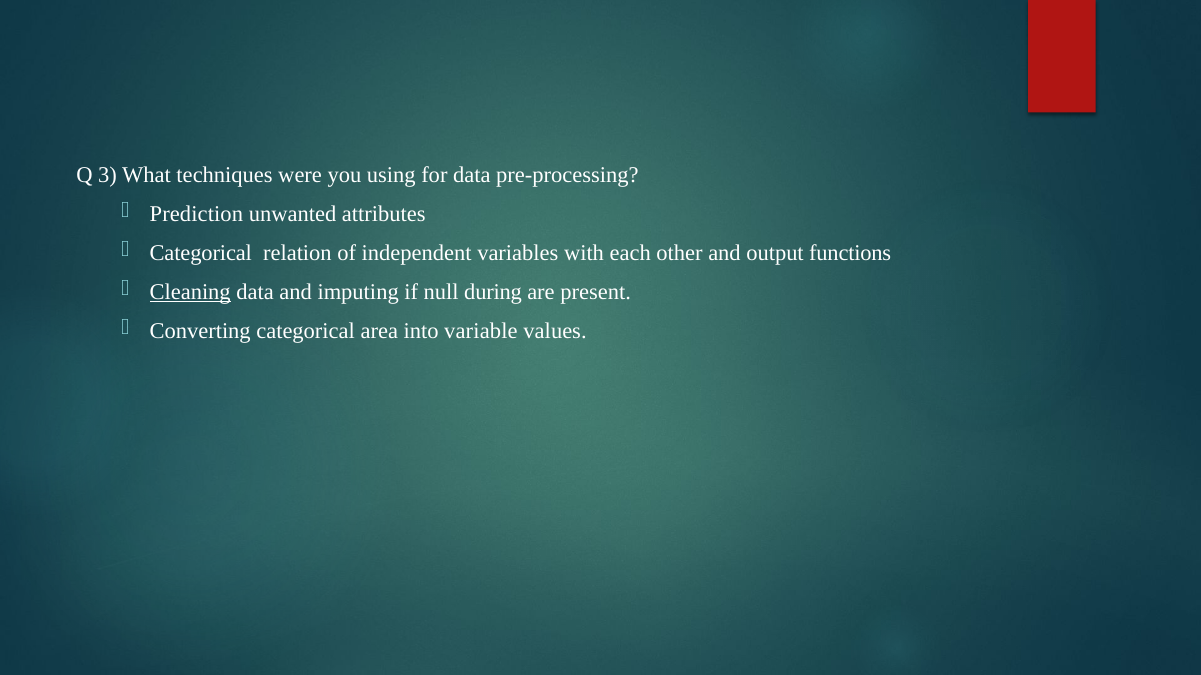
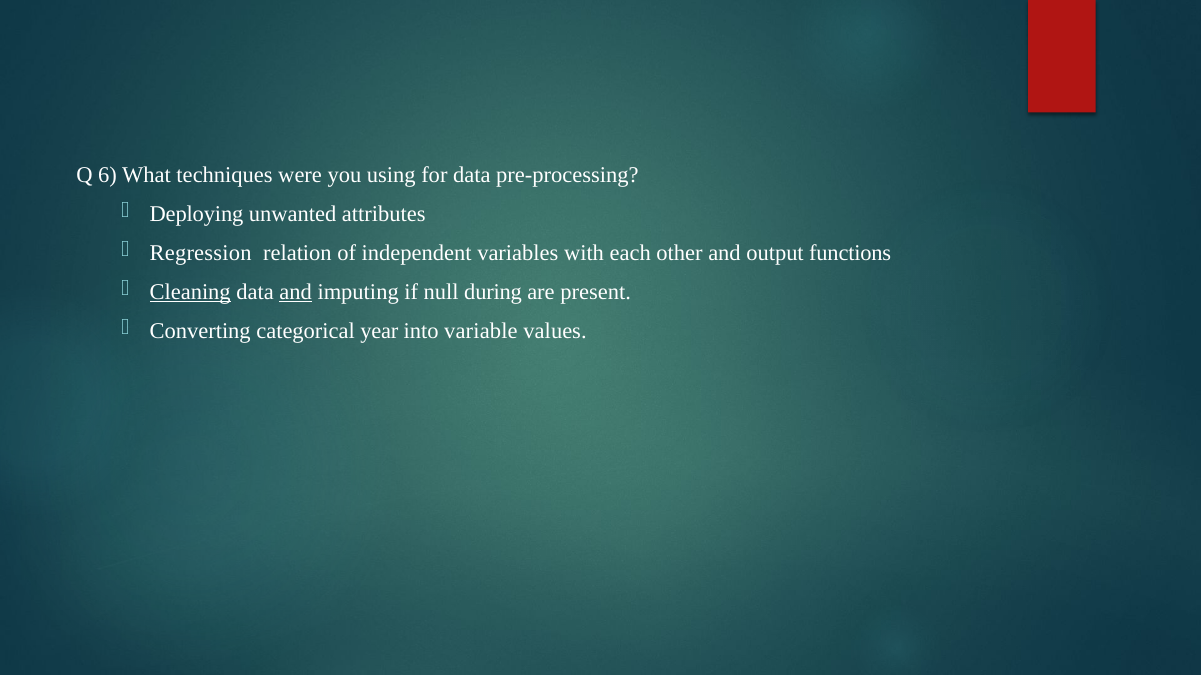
3: 3 -> 6
Prediction: Prediction -> Deploying
Categorical at (201, 253): Categorical -> Regression
and at (296, 292) underline: none -> present
area: area -> year
